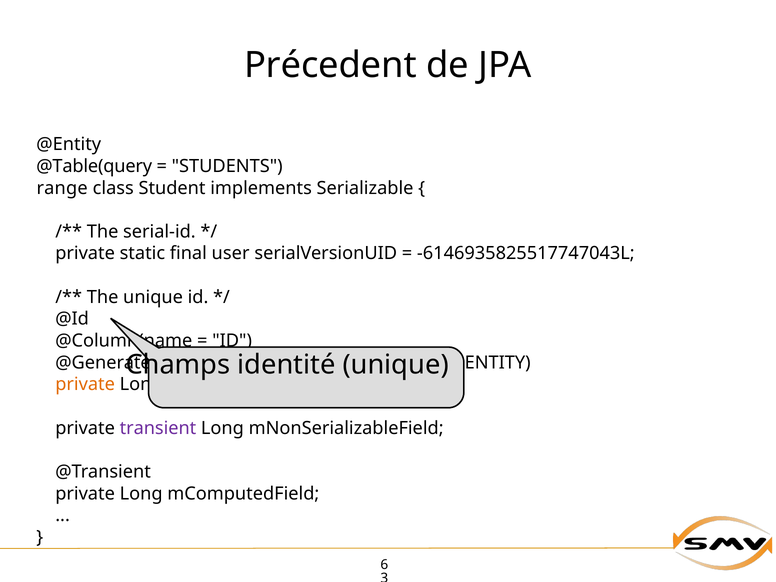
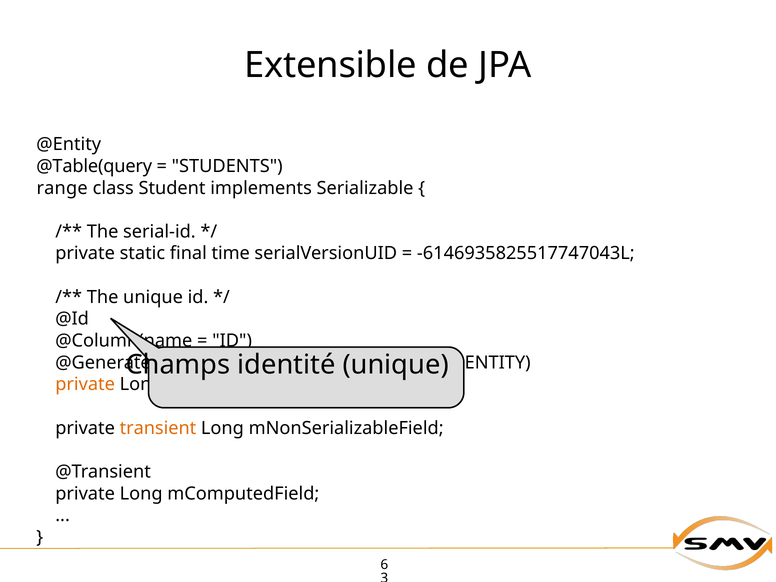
Précedent: Précedent -> Extensible
user: user -> time
transient colour: purple -> orange
